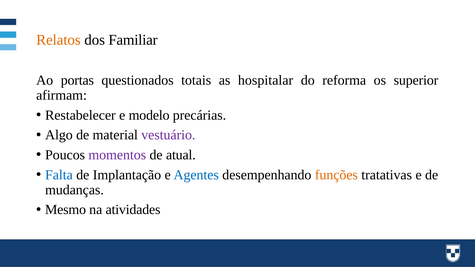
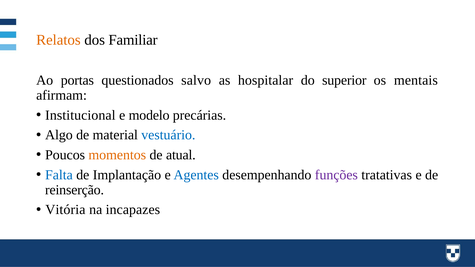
totais: totais -> salvo
reforma: reforma -> superior
superior: superior -> mentais
Restabelecer: Restabelecer -> Institucional
vestuário colour: purple -> blue
momentos colour: purple -> orange
funções colour: orange -> purple
mudanças: mudanças -> reinserção
Mesmo: Mesmo -> Vitória
atividades: atividades -> incapazes
